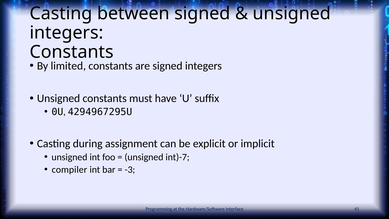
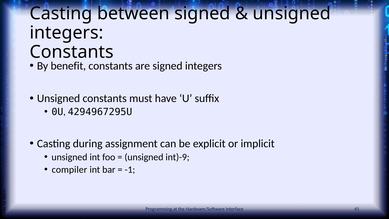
limited: limited -> benefit
int)-7: int)-7 -> int)-9
-3: -3 -> -1
